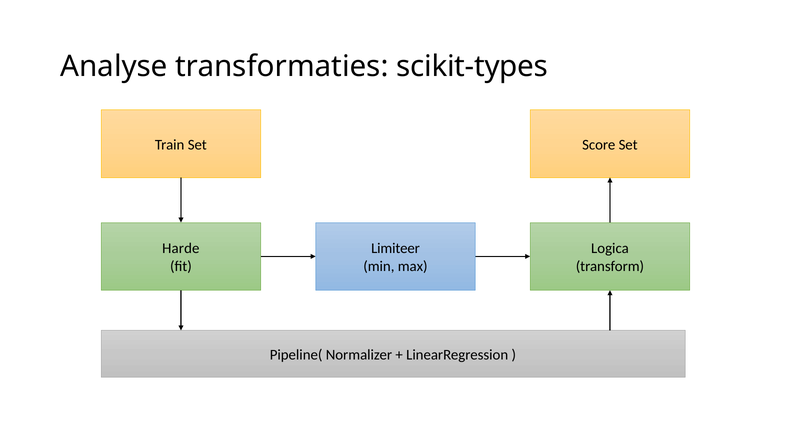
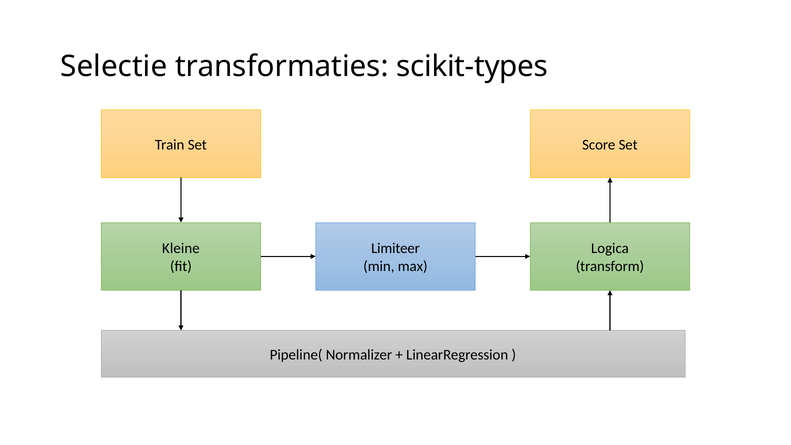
Analyse: Analyse -> Selectie
Harde: Harde -> Kleine
